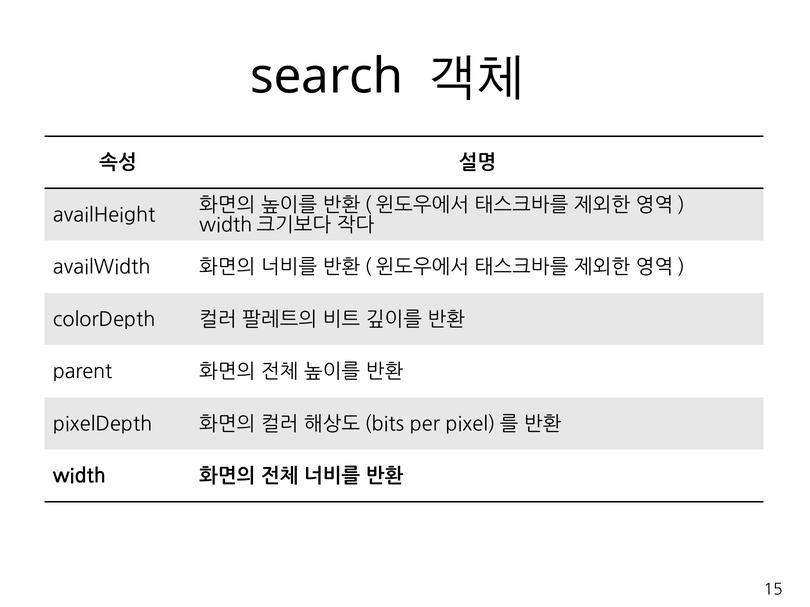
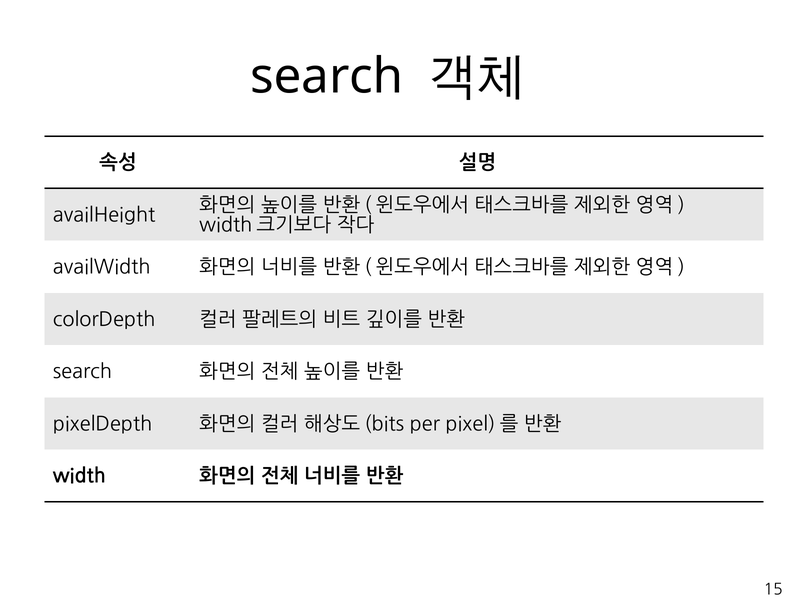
parent at (83, 372): parent -> search
